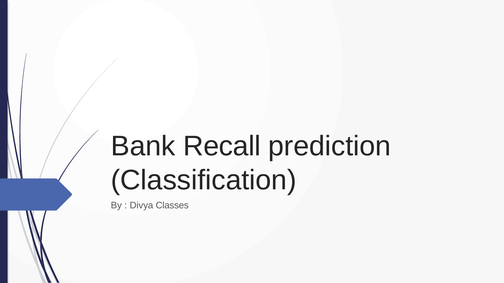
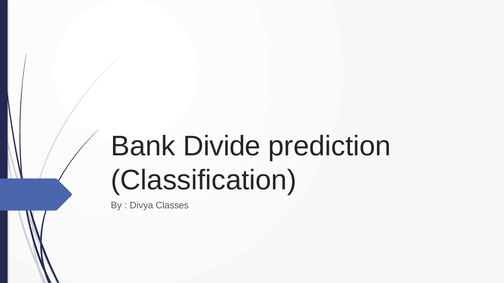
Recall: Recall -> Divide
